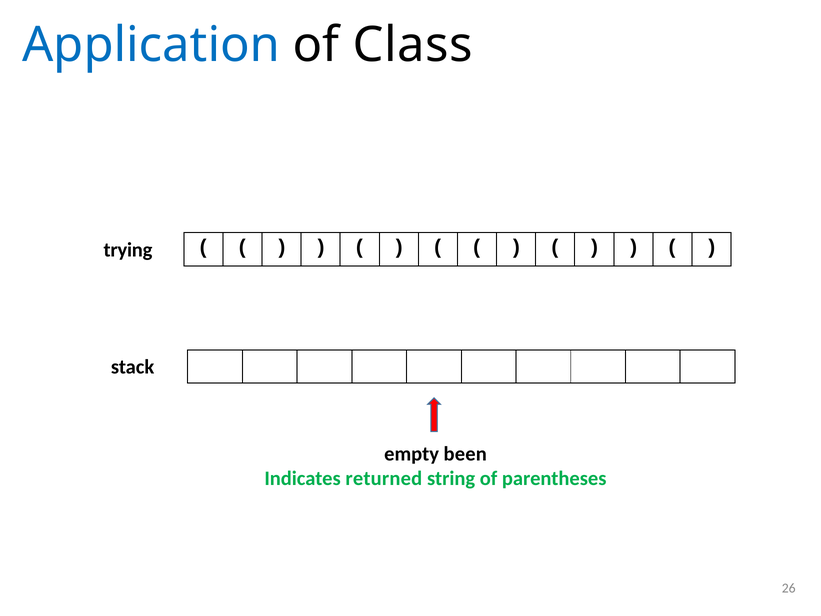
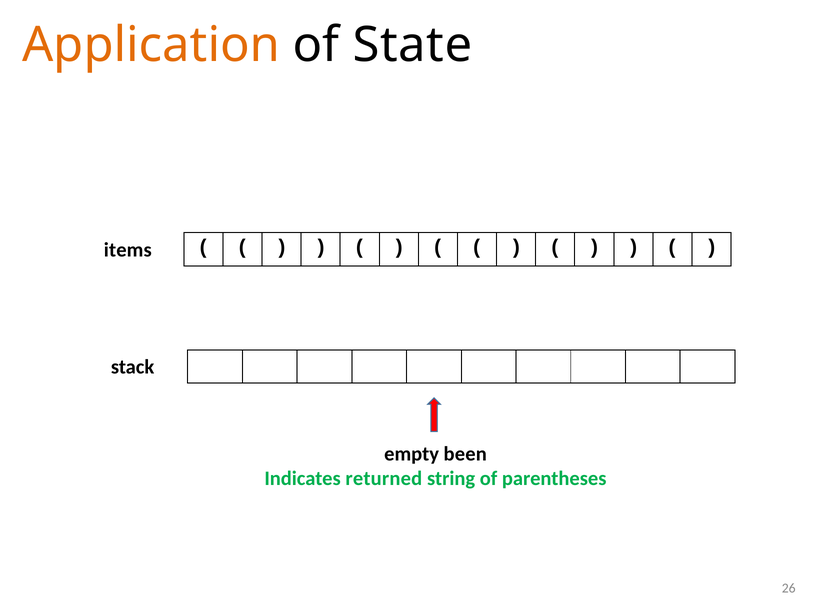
Application colour: blue -> orange
Class: Class -> State
trying: trying -> items
